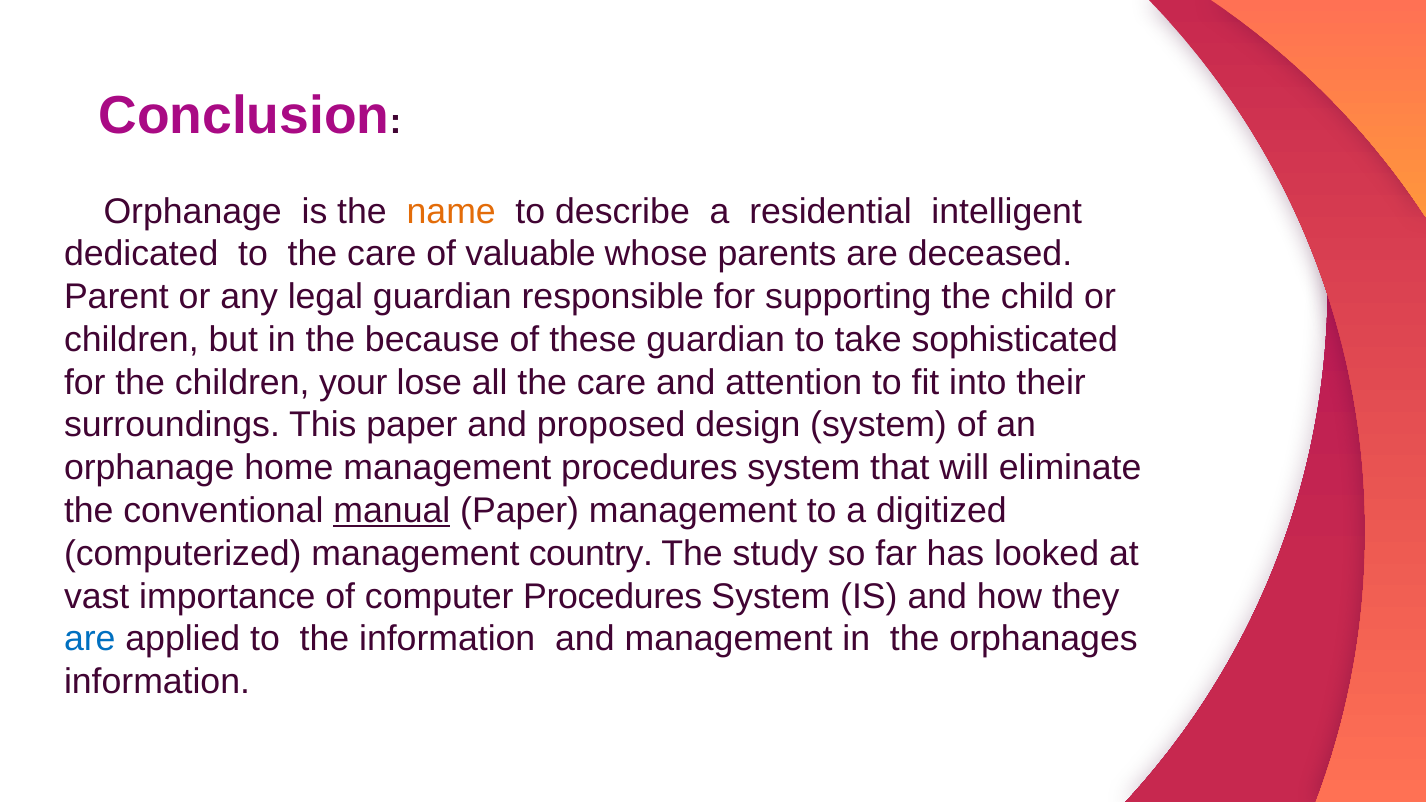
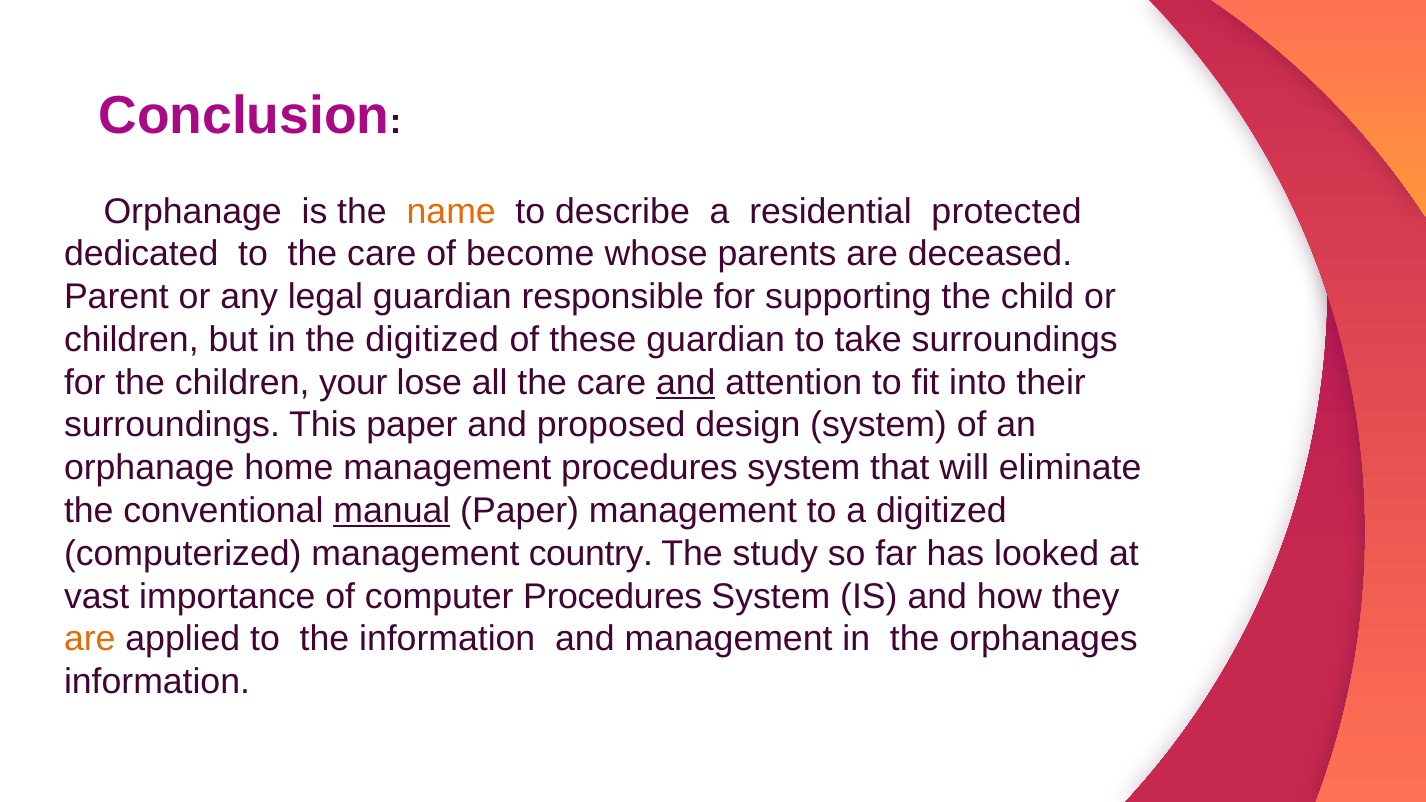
intelligent: intelligent -> protected
valuable: valuable -> become
the because: because -> digitized
take sophisticated: sophisticated -> surroundings
and at (686, 382) underline: none -> present
are at (90, 639) colour: blue -> orange
